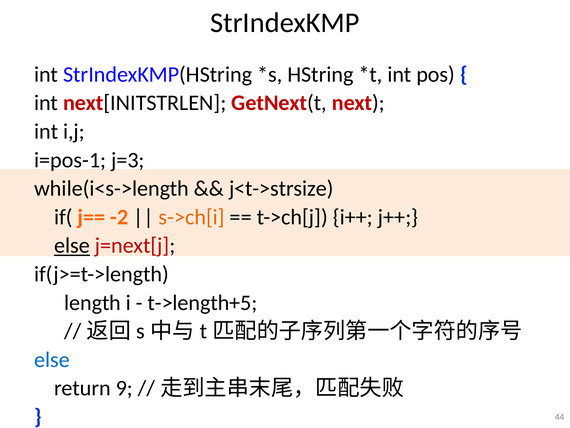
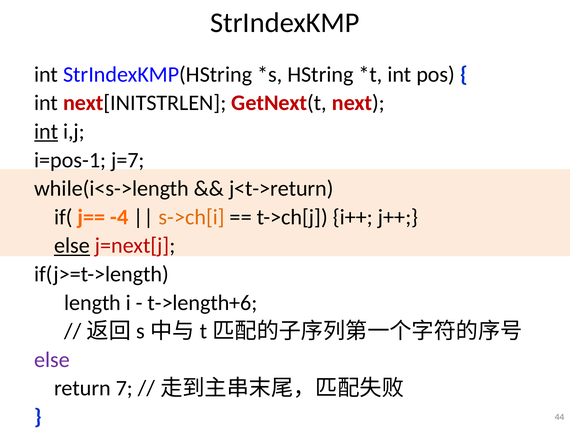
int at (46, 131) underline: none -> present
j=3: j=3 -> j=7
j<t->strsize: j<t->strsize -> j<t->return
-2: -2 -> -4
t->length+5: t->length+5 -> t->length+6
else at (52, 359) colour: blue -> purple
9: 9 -> 7
